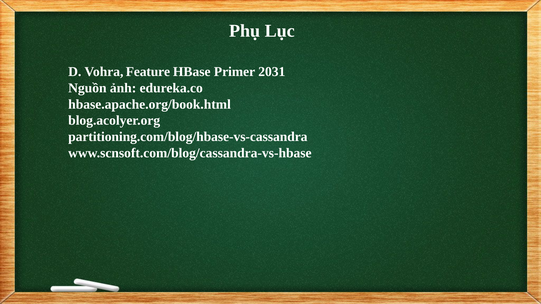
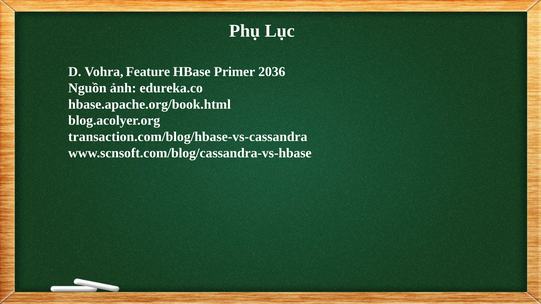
2031: 2031 -> 2036
partitioning.com/blog/hbase-vs-cassandra: partitioning.com/blog/hbase-vs-cassandra -> transaction.com/blog/hbase-vs-cassandra
